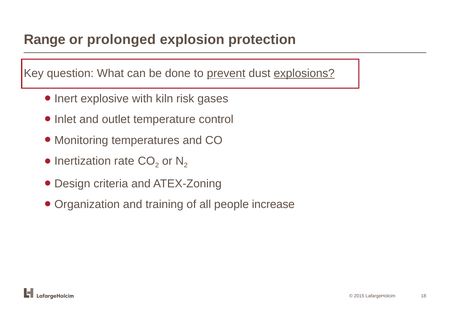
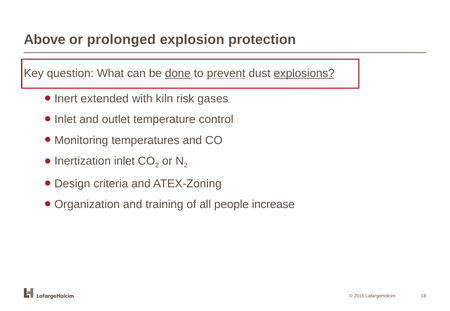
Range: Range -> Above
done underline: none -> present
explosive: explosive -> extended
Inertization rate: rate -> inlet
